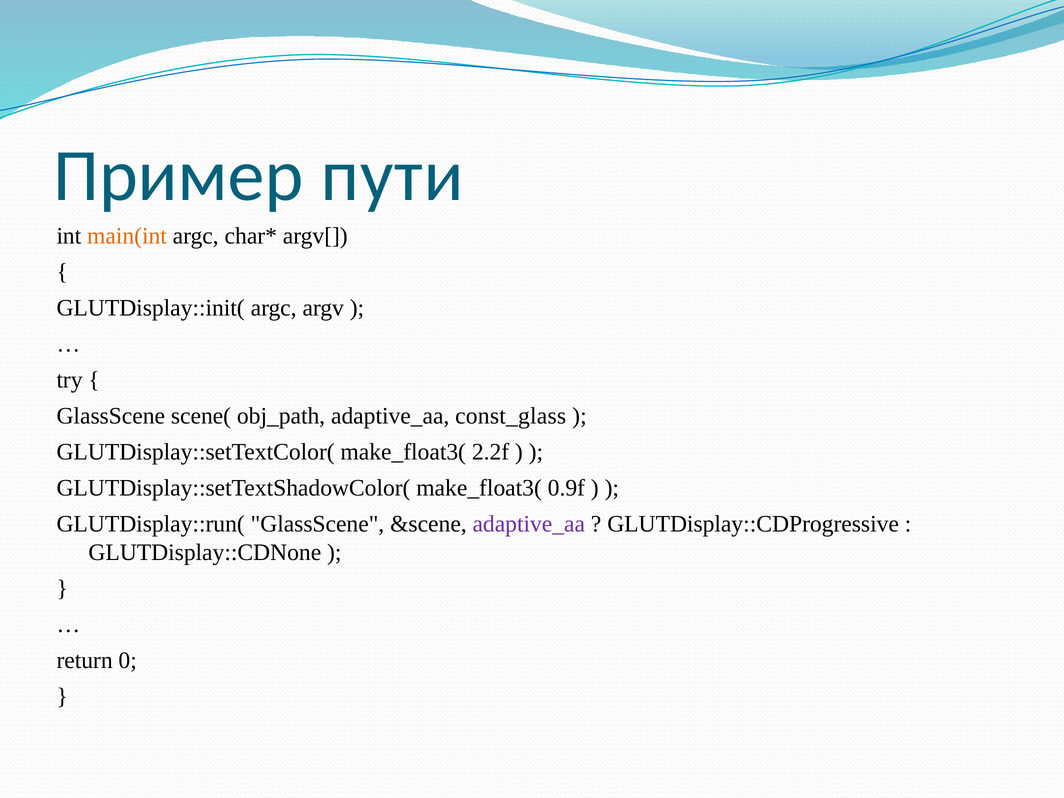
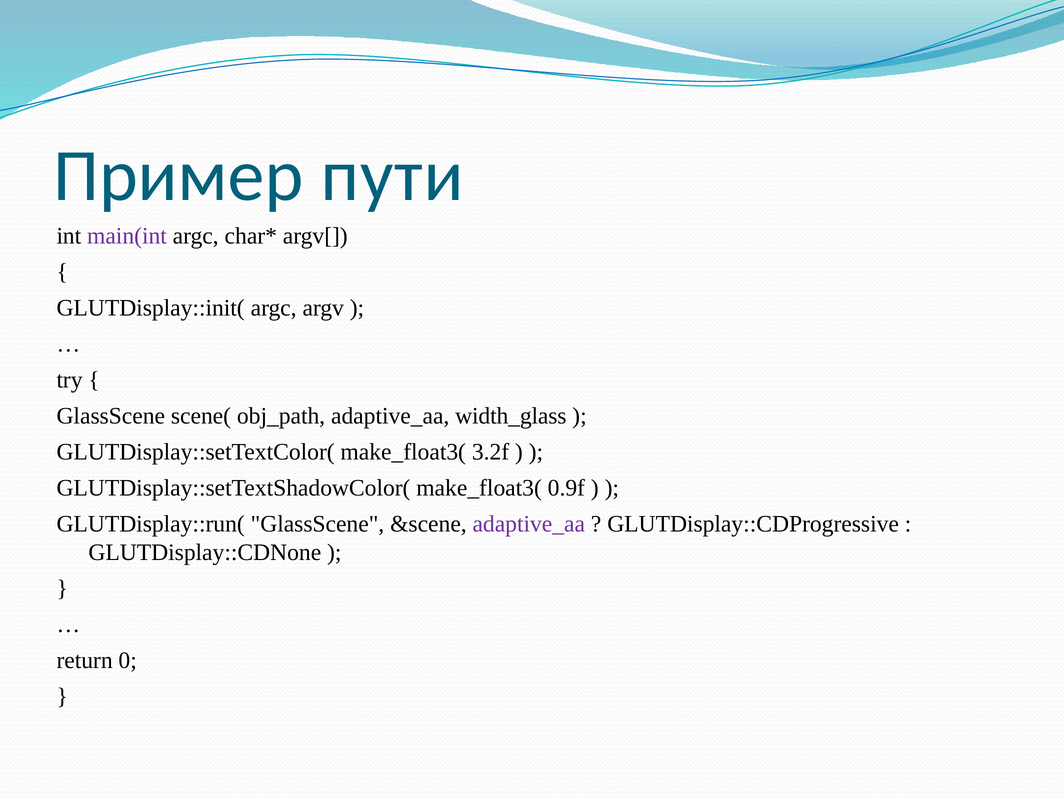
main(int colour: orange -> purple
const_glass: const_glass -> width_glass
2.2f: 2.2f -> 3.2f
